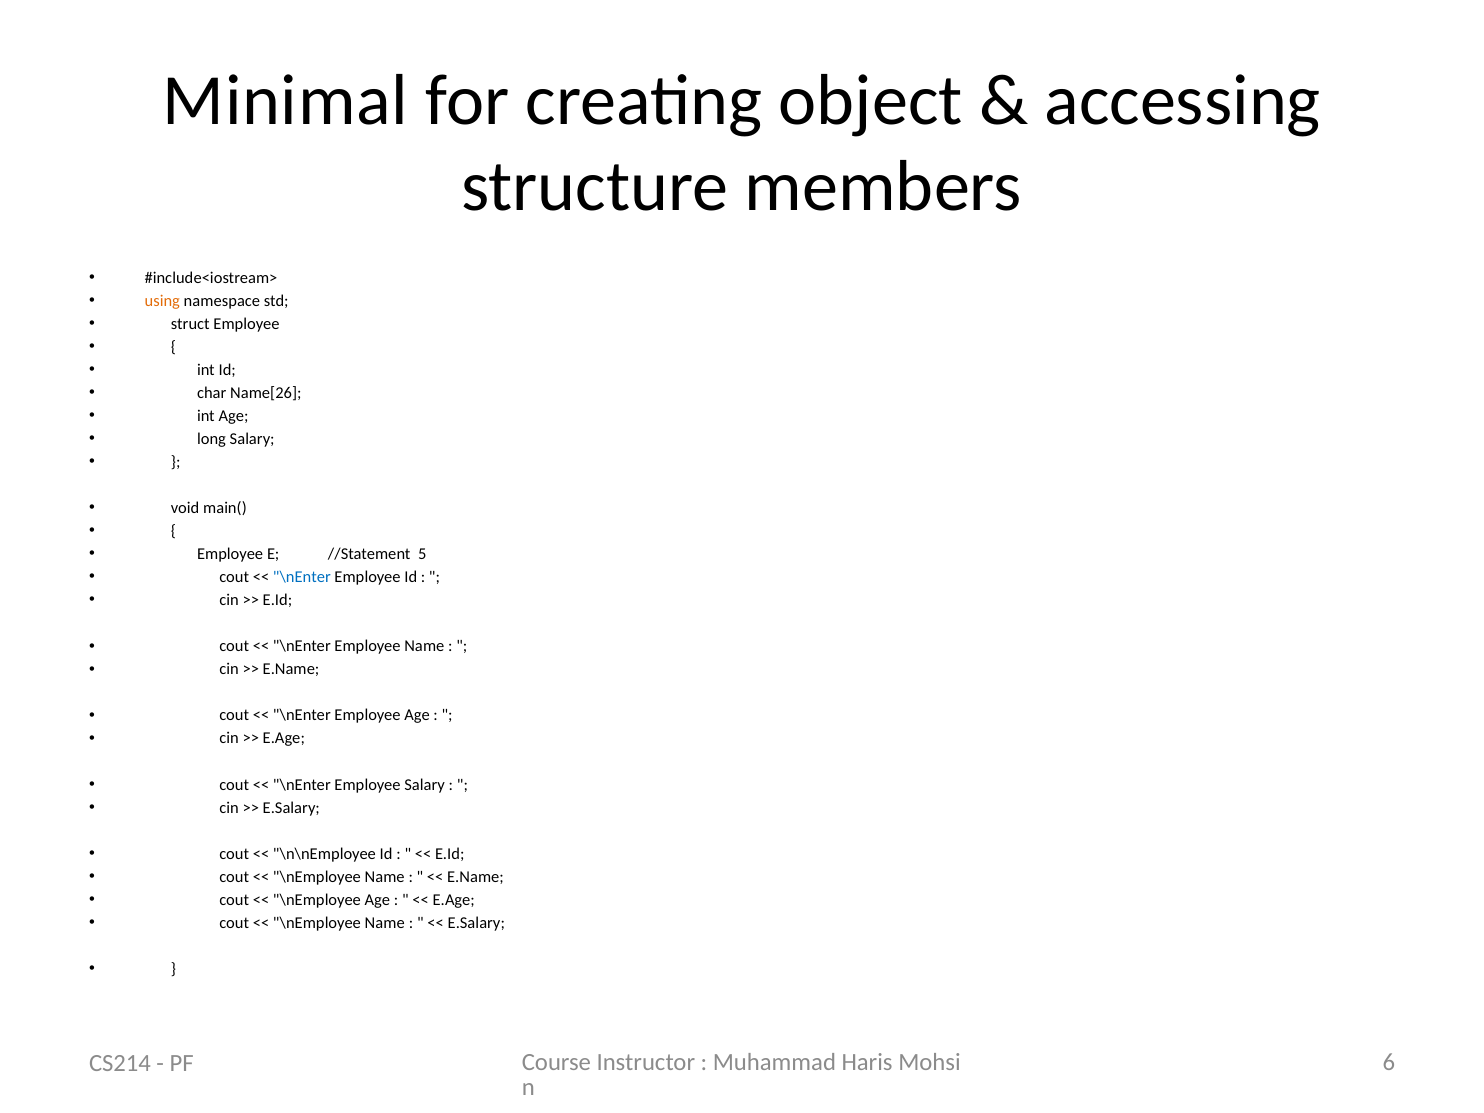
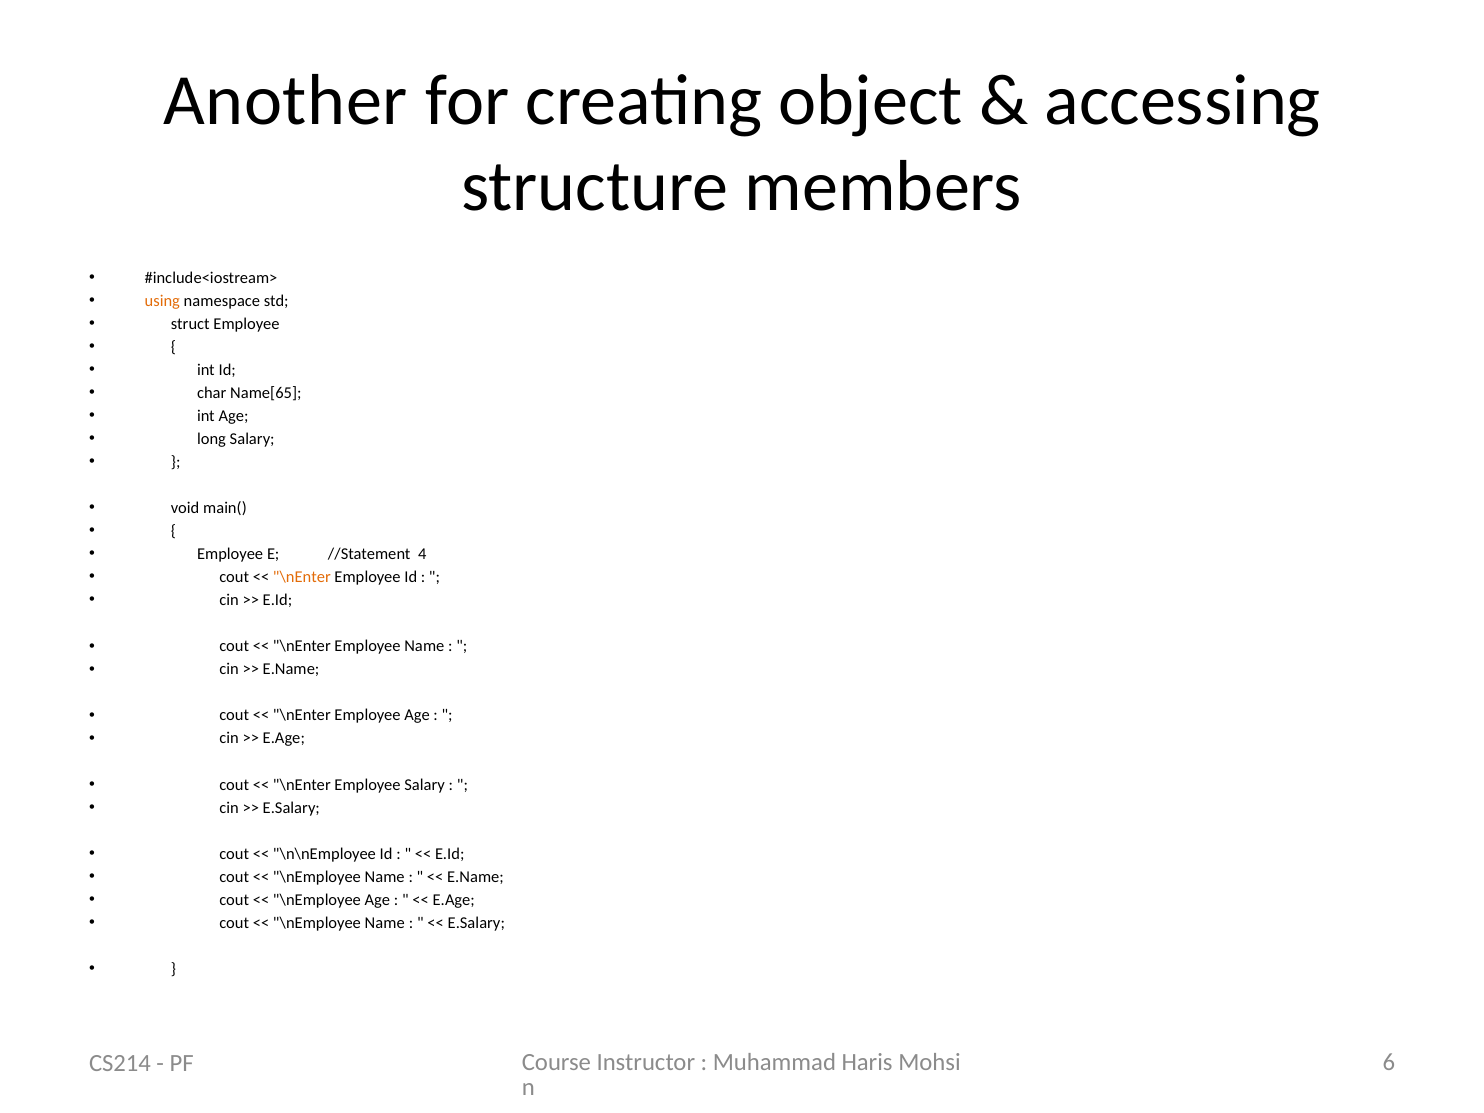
Minimal: Minimal -> Another
Name[26: Name[26 -> Name[65
5: 5 -> 4
\nEnter at (302, 577) colour: blue -> orange
